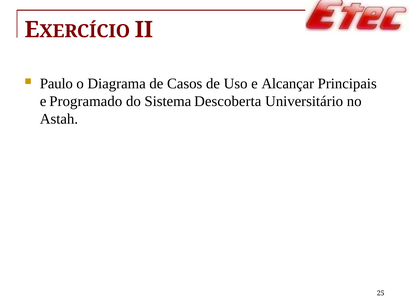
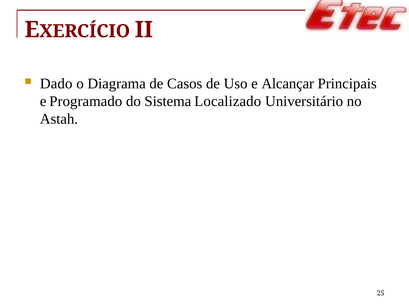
Paulo: Paulo -> Dado
Descoberta: Descoberta -> Localizado
